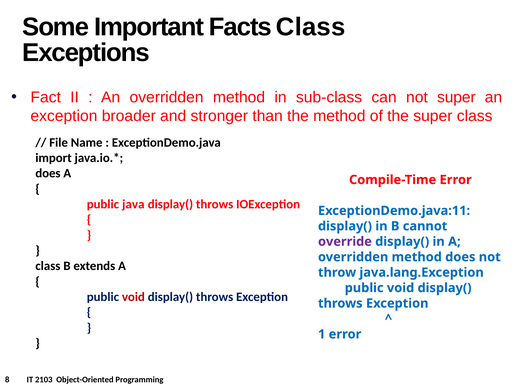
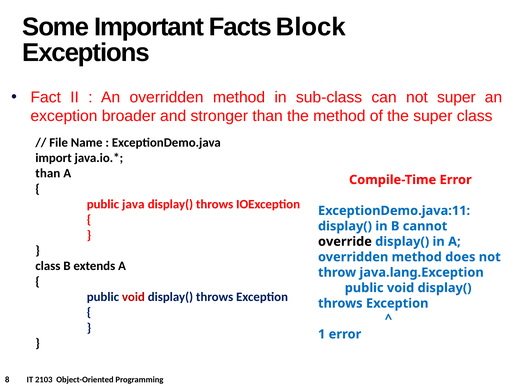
Facts Class: Class -> Block
does at (48, 173): does -> than
override colour: purple -> black
